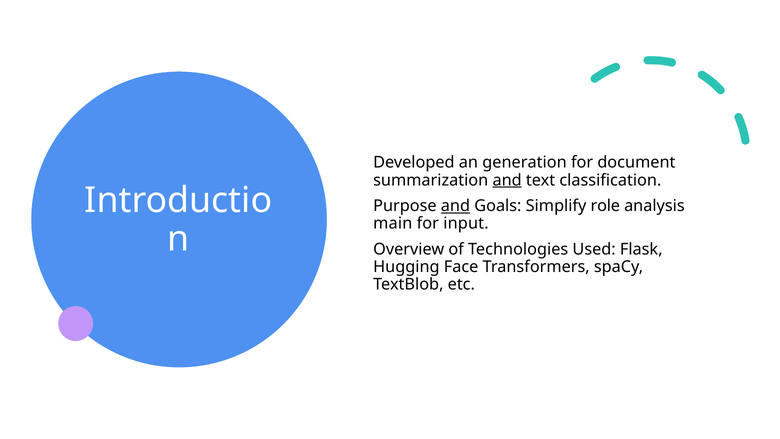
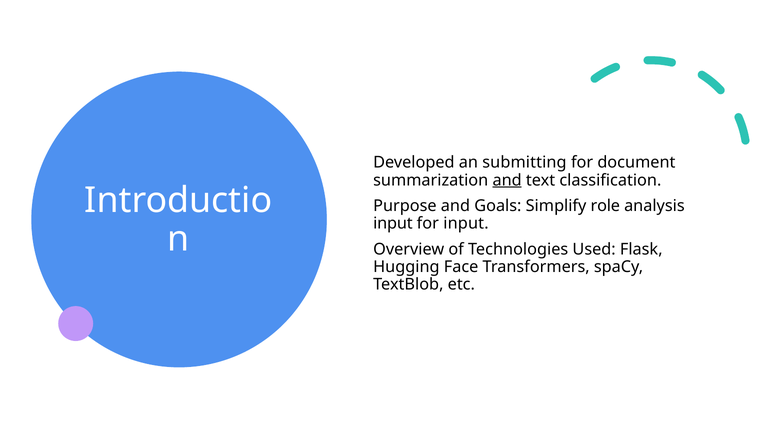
generation: generation -> submitting
and at (455, 206) underline: present -> none
main at (393, 223): main -> input
